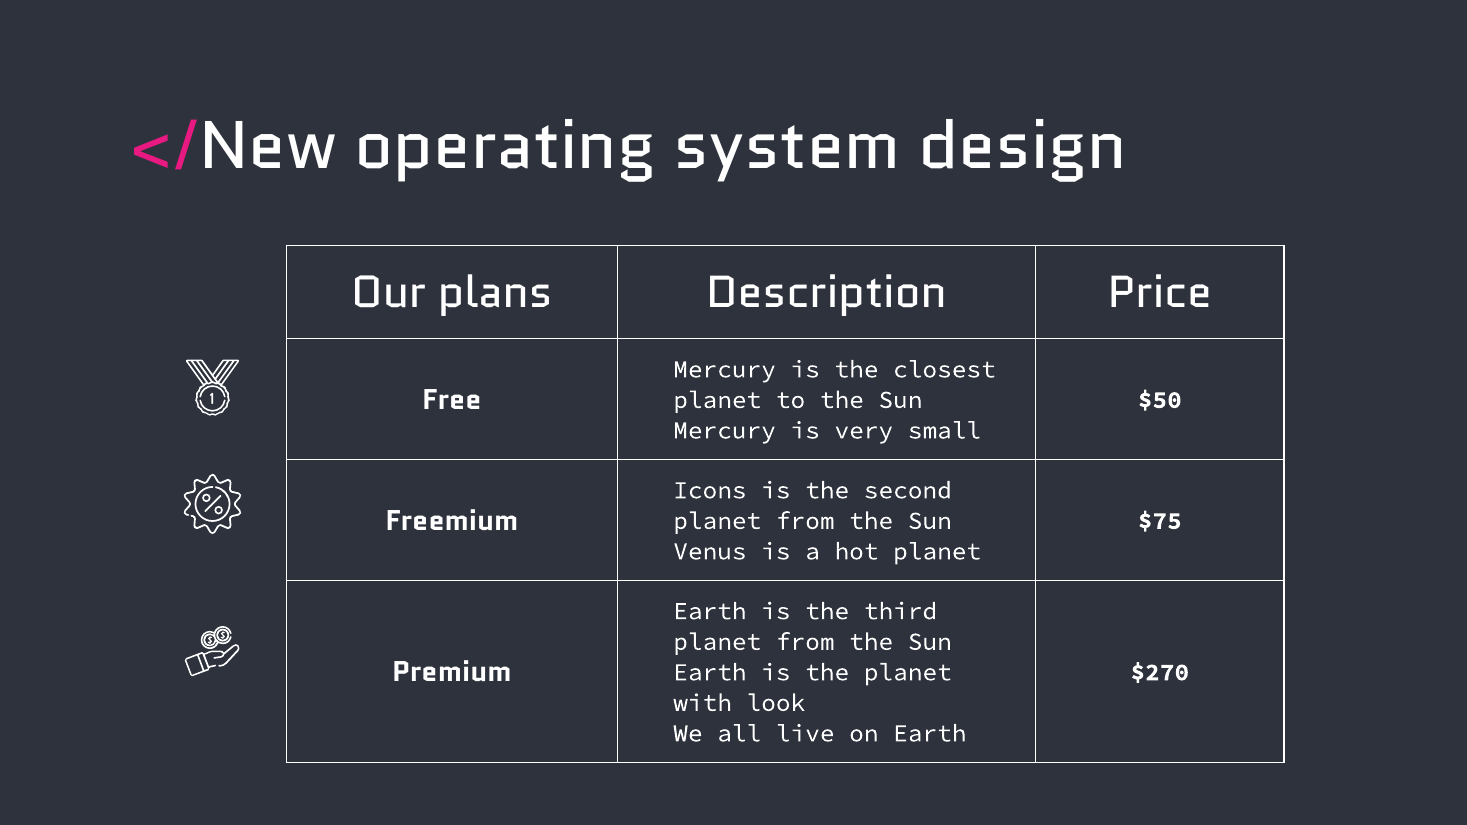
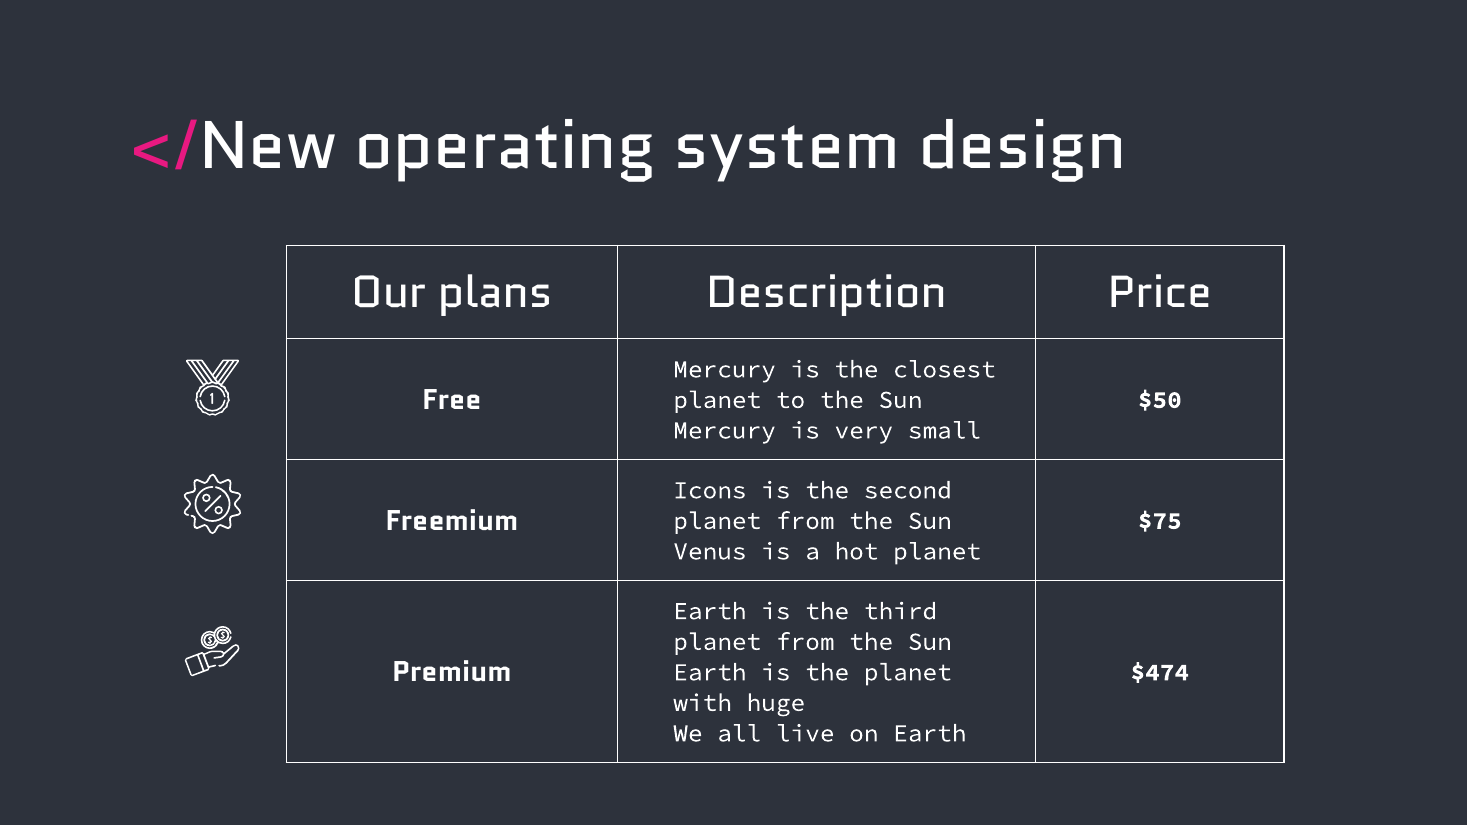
$270: $270 -> $474
look: look -> huge
